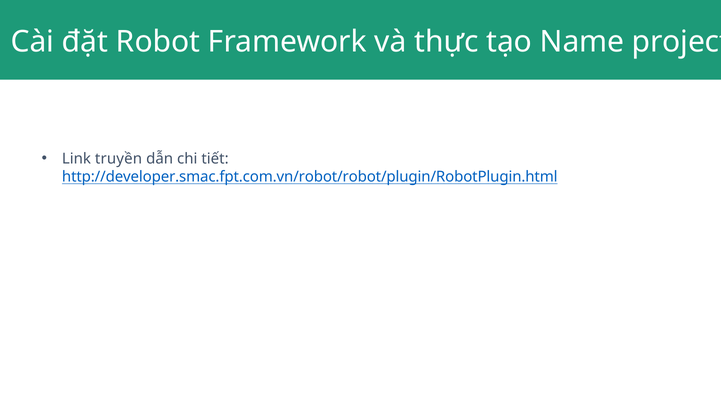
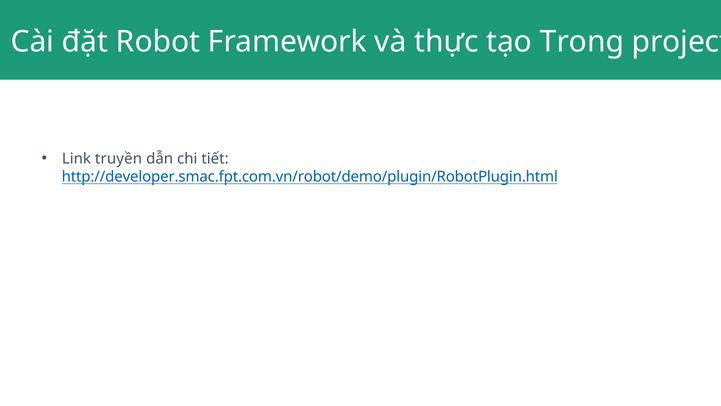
Name: Name -> Trong
http://developer.smac.fpt.com.vn/robot/robot/plugin/RobotPlugin.html: http://developer.smac.fpt.com.vn/robot/robot/plugin/RobotPlugin.html -> http://developer.smac.fpt.com.vn/robot/demo/plugin/RobotPlugin.html
